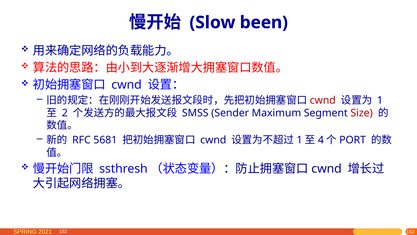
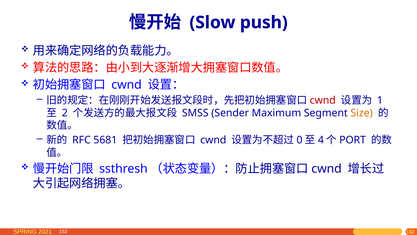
been: been -> push
Size colour: red -> orange
1 at (299, 140): 1 -> 0
